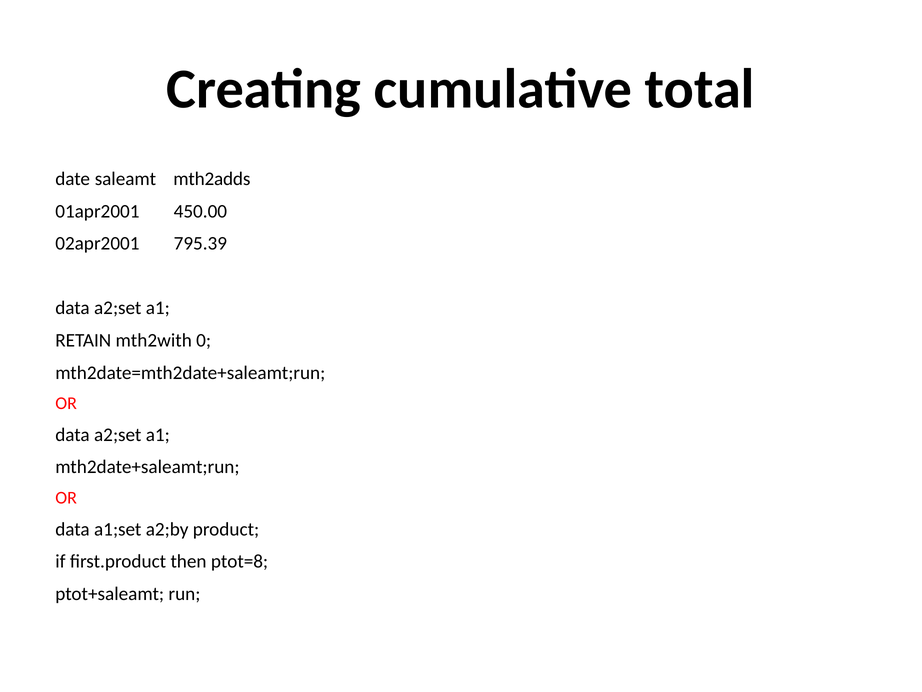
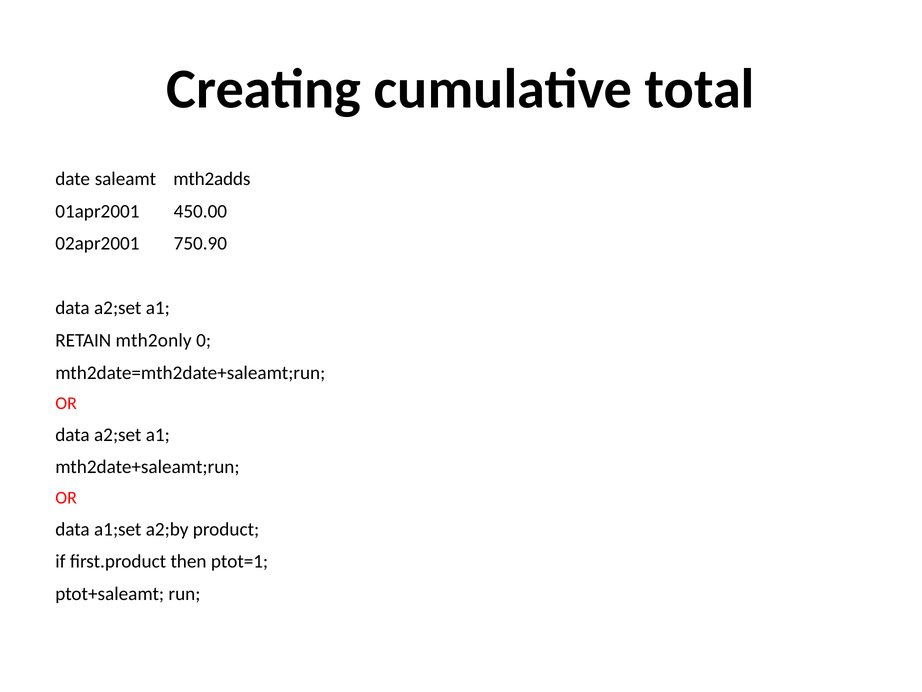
795.39: 795.39 -> 750.90
mth2with: mth2with -> mth2only
ptot=8: ptot=8 -> ptot=1
